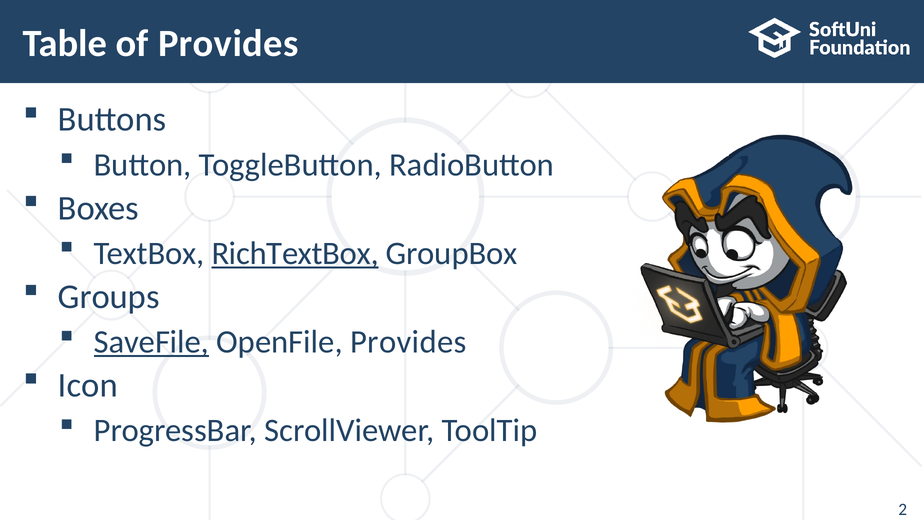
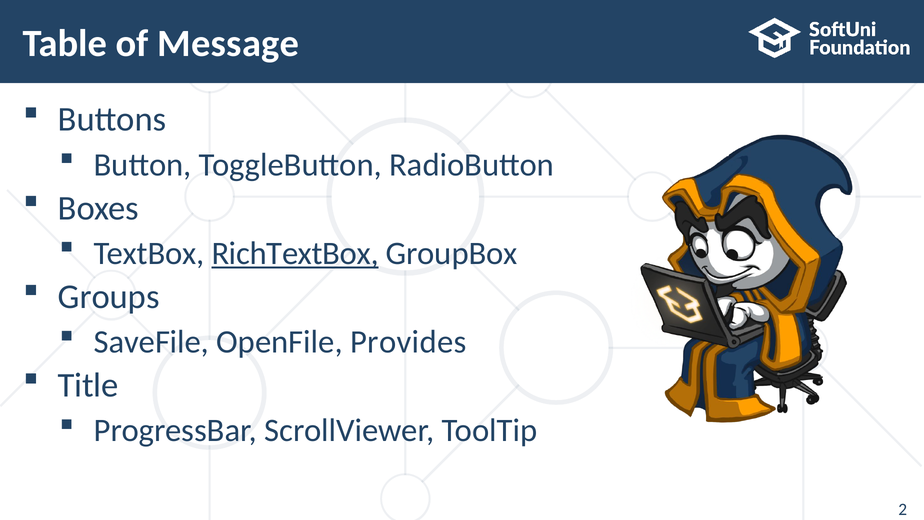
of Provides: Provides -> Message
SaveFile underline: present -> none
Icon: Icon -> Title
